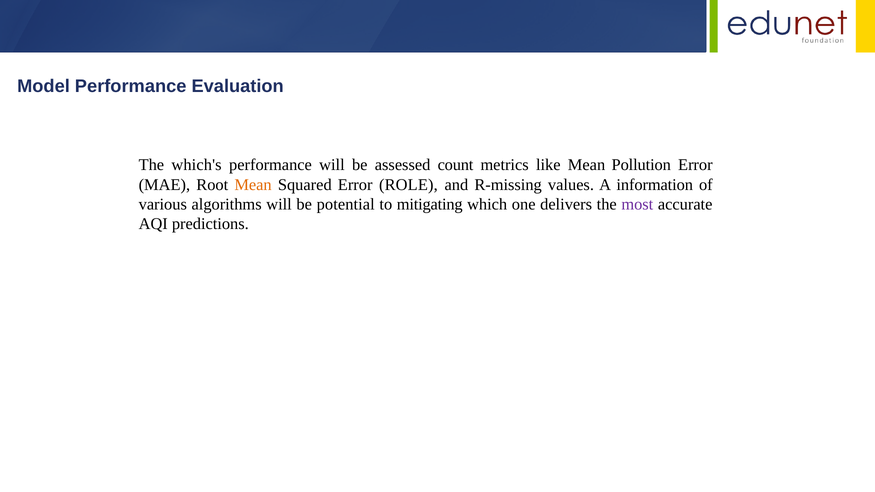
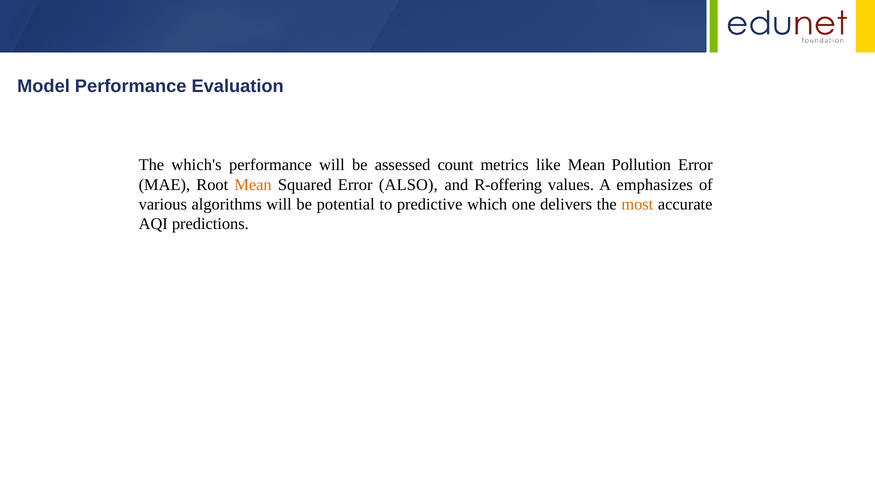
ROLE: ROLE -> ALSO
R-missing: R-missing -> R-offering
information: information -> emphasizes
mitigating: mitigating -> predictive
most colour: purple -> orange
